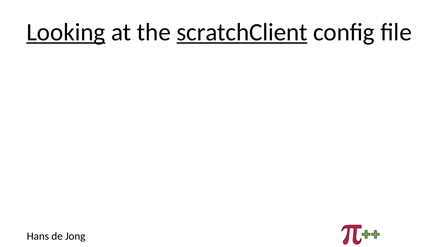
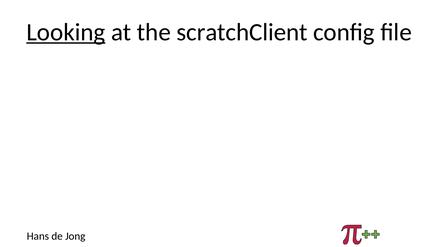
scratchClient underline: present -> none
